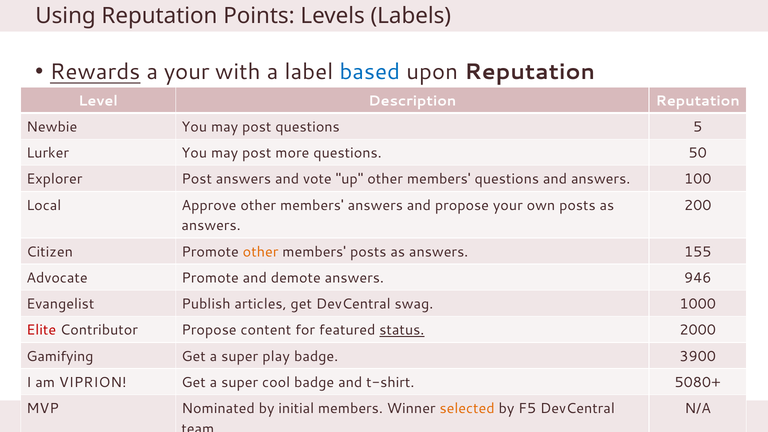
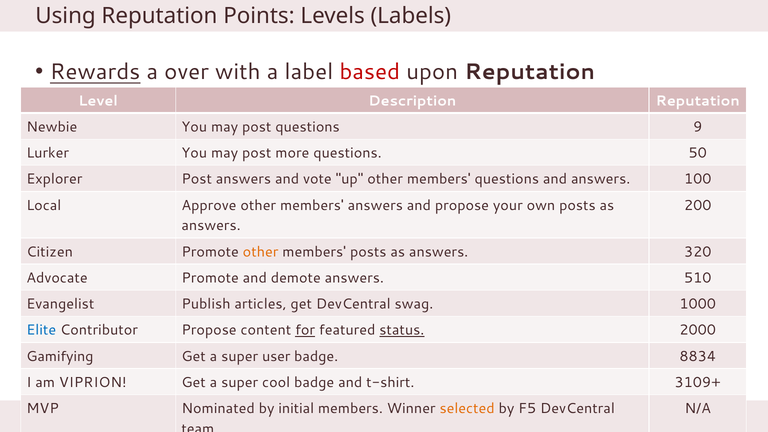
a your: your -> over
based colour: blue -> red
5: 5 -> 9
155: 155 -> 320
946: 946 -> 510
Elite colour: red -> blue
for underline: none -> present
play: play -> user
3900: 3900 -> 8834
5080+: 5080+ -> 3109+
